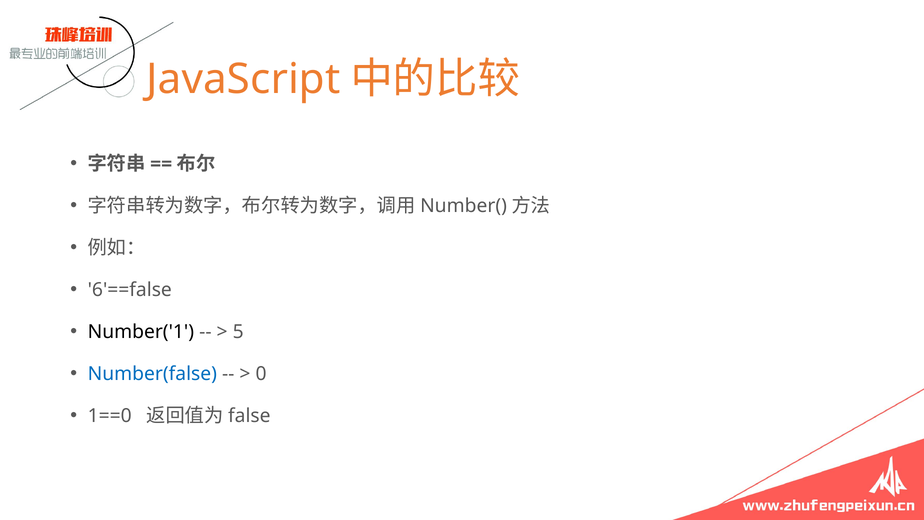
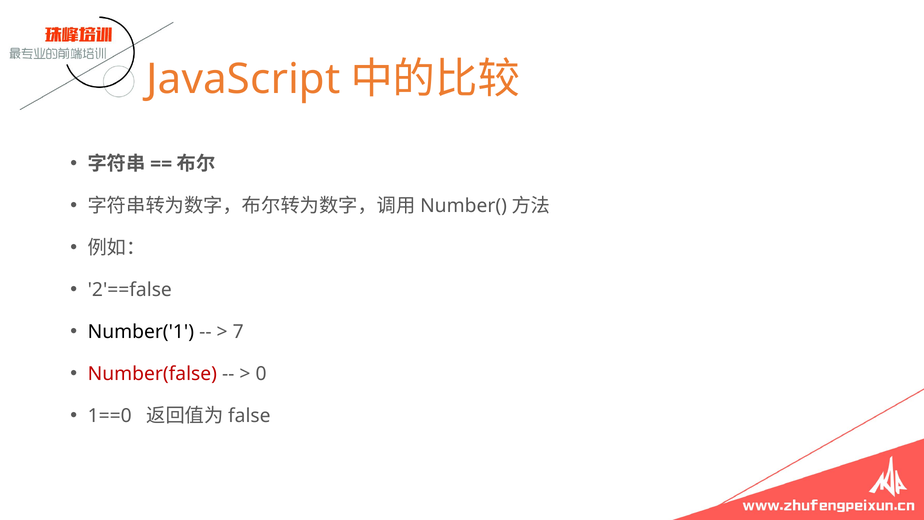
6'==false: 6'==false -> 2'==false
5: 5 -> 7
Number(false colour: blue -> red
